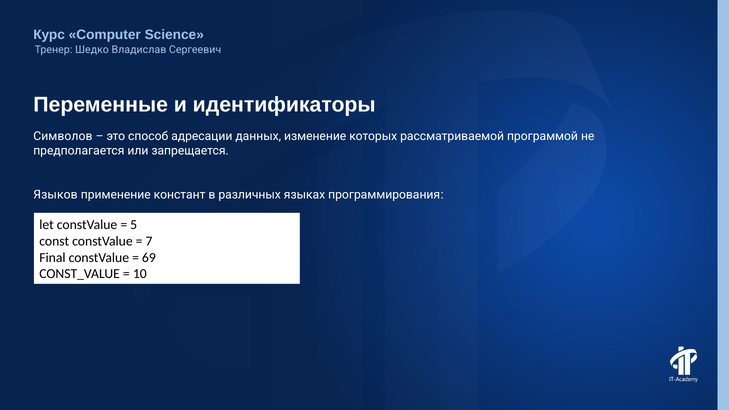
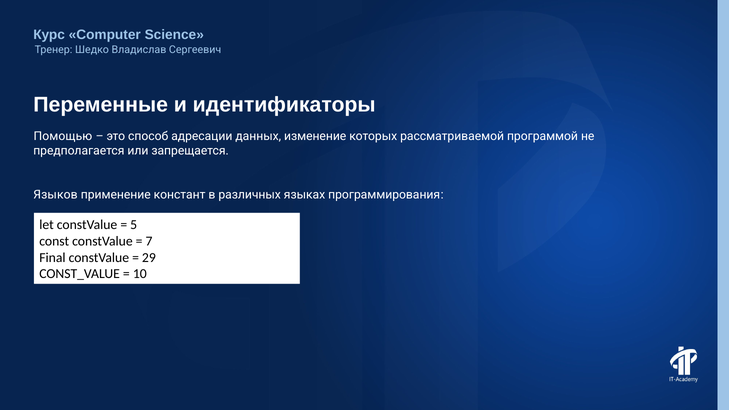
Символов: Символов -> Помощью
69: 69 -> 29
